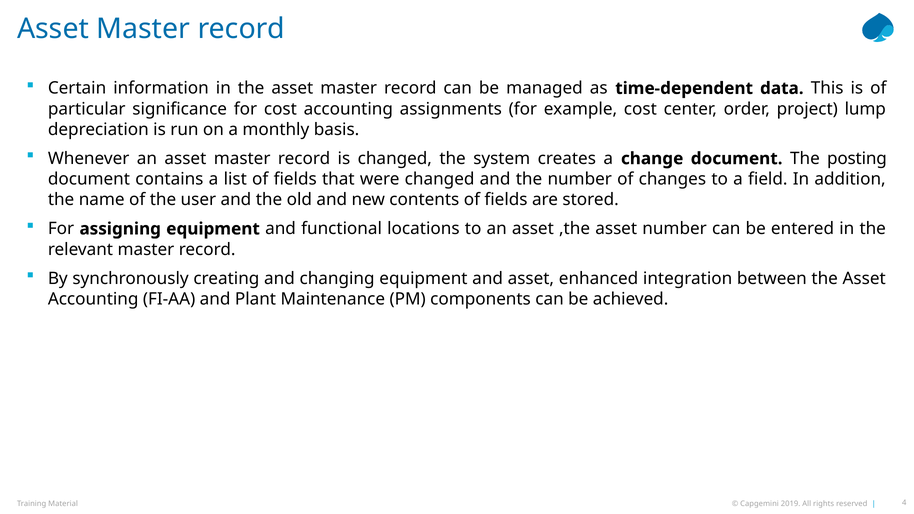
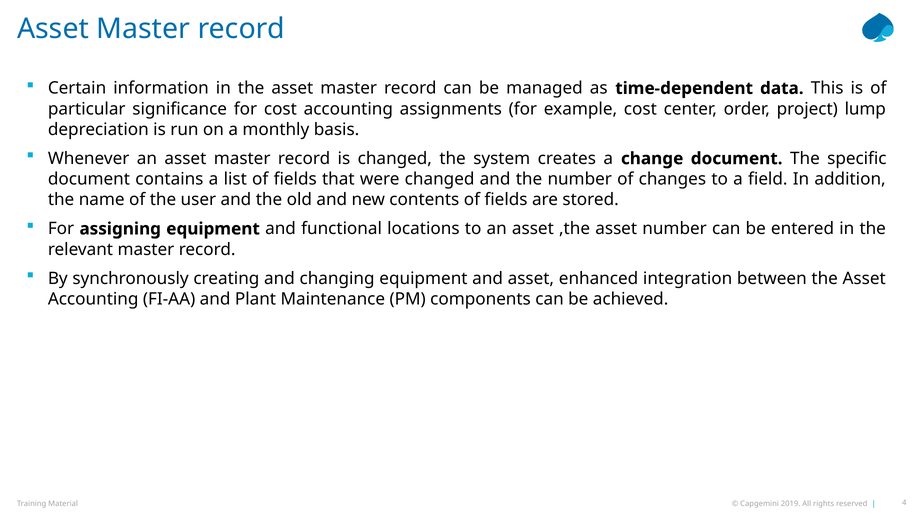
posting: posting -> specific
